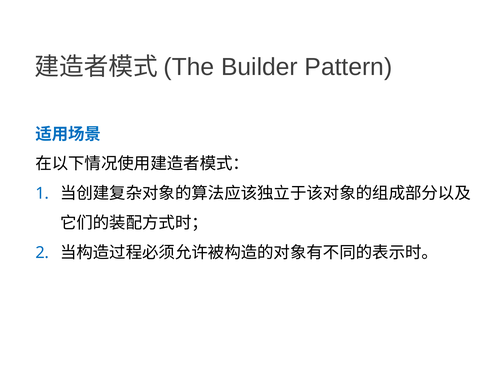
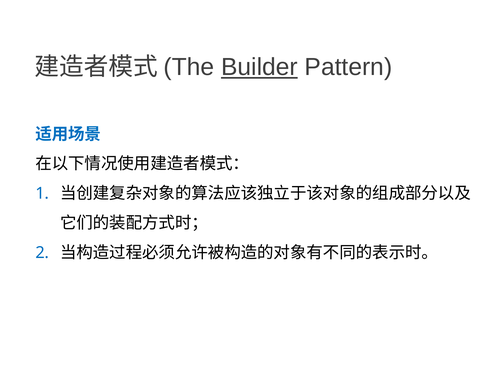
Builder underline: none -> present
